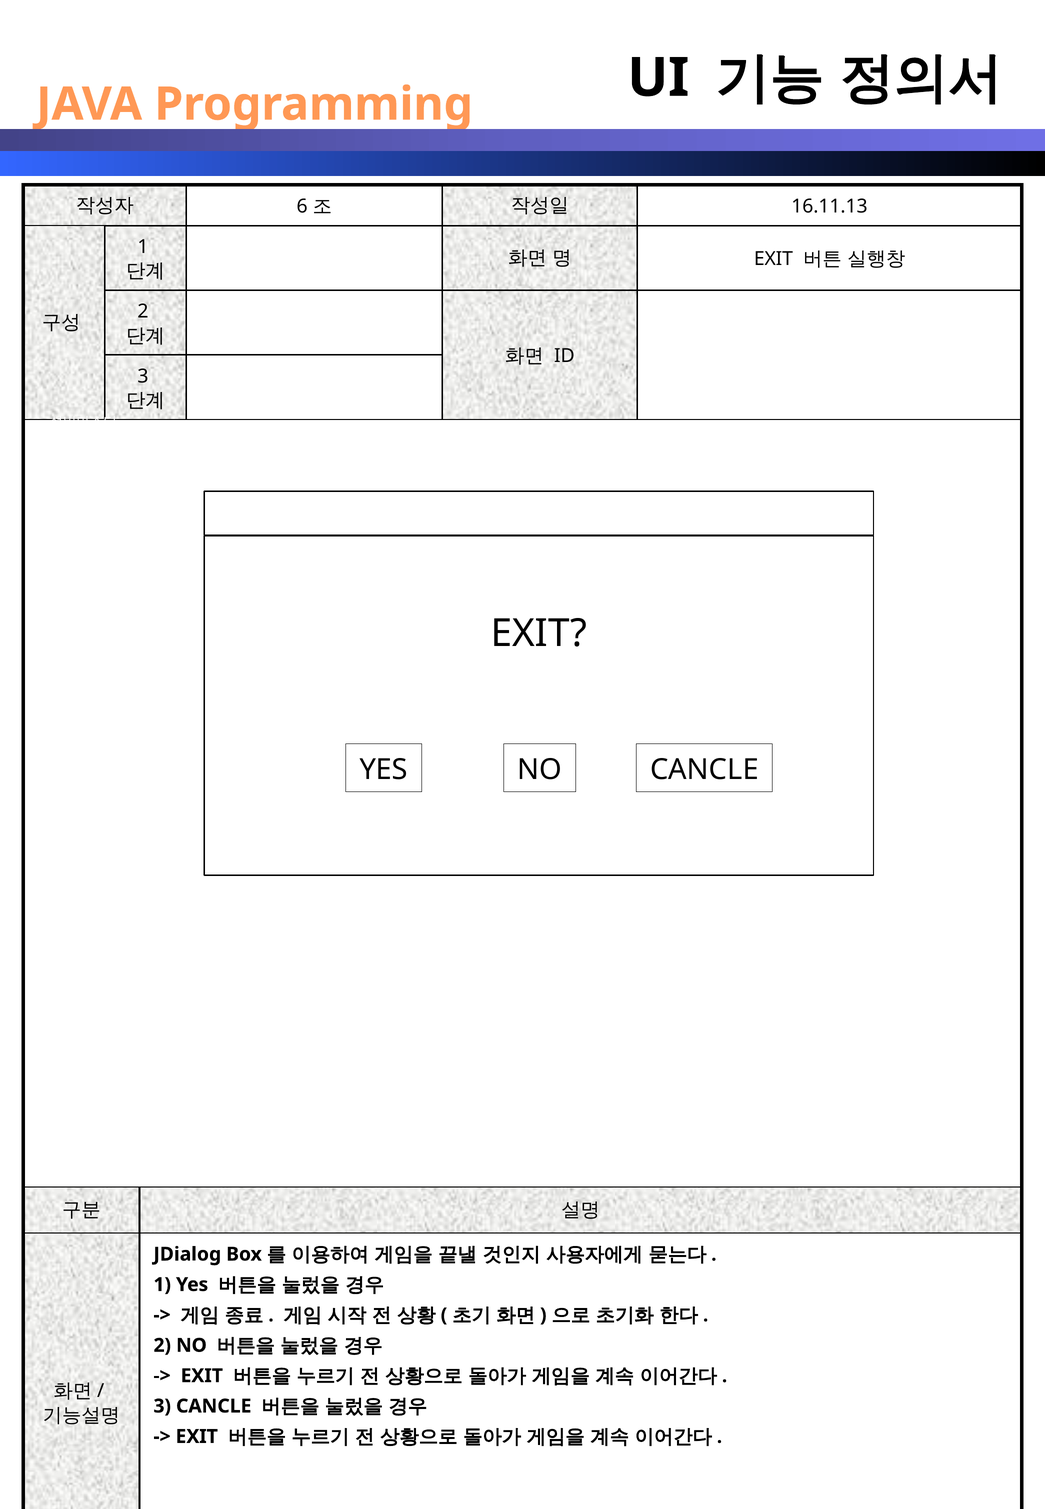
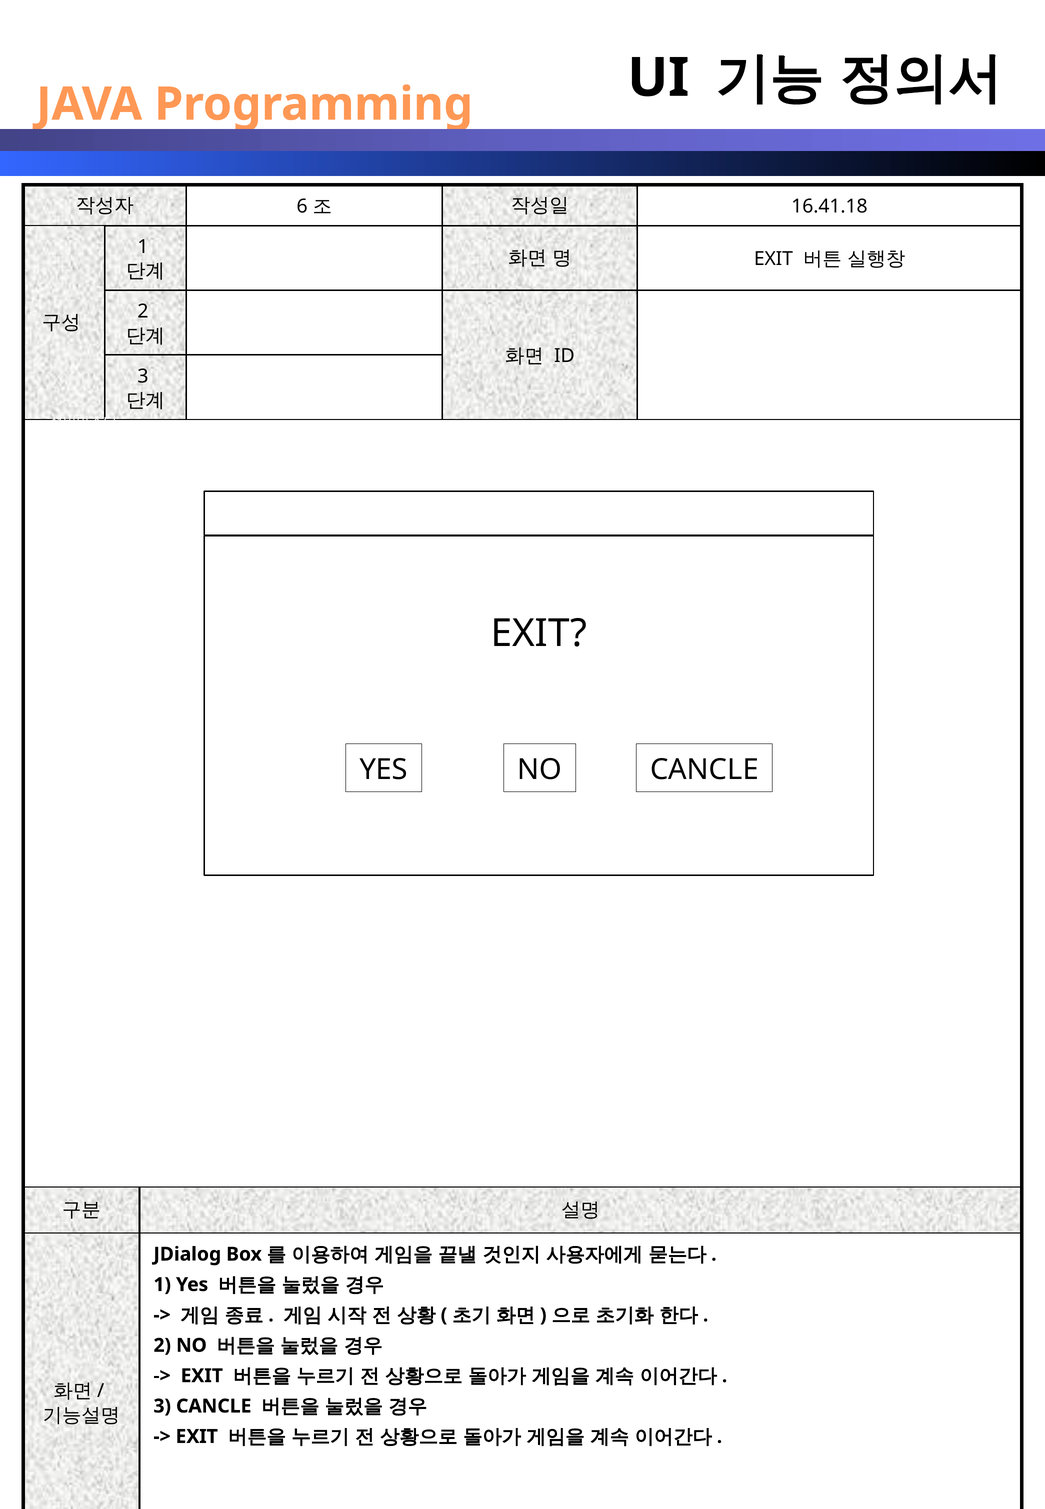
16.11.13: 16.11.13 -> 16.41.18
